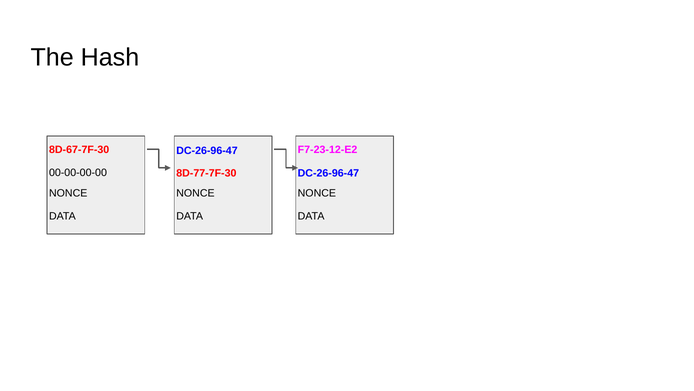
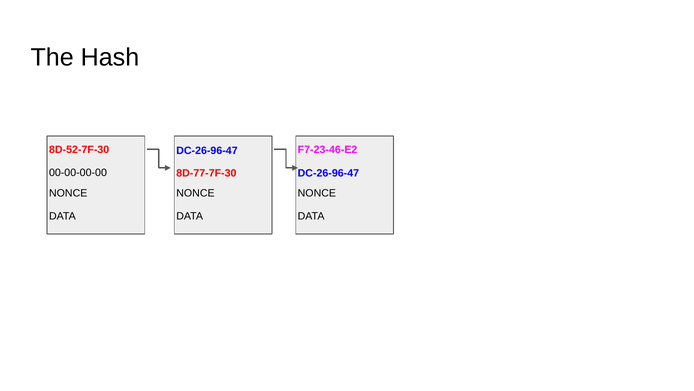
8D-67-7F-30: 8D-67-7F-30 -> 8D-52-7F-30
F7-23-12-E2: F7-23-12-E2 -> F7-23-46-E2
